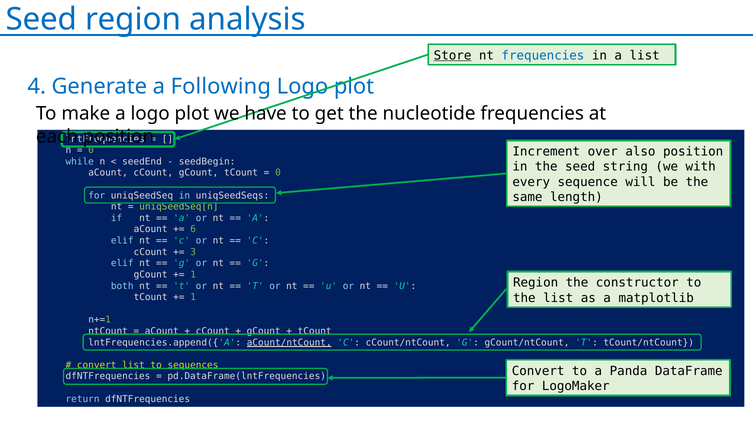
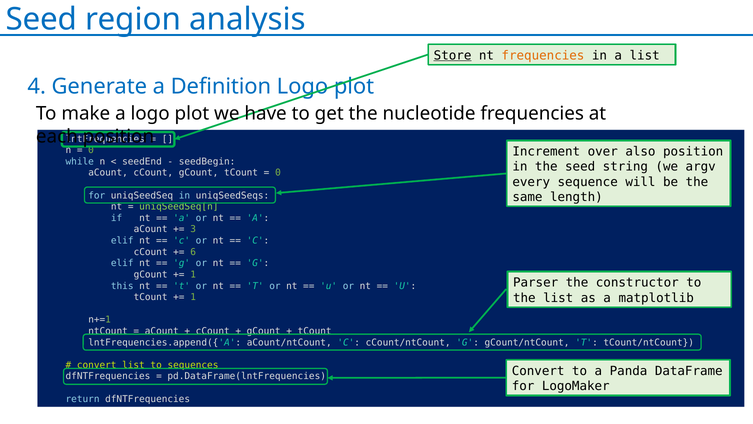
frequencies at (543, 55) colour: blue -> orange
Following: Following -> Definition
with: with -> argv
6: 6 -> 3
3: 3 -> 6
Region at (536, 283): Region -> Parser
both: both -> this
aCount/ntCount underline: present -> none
